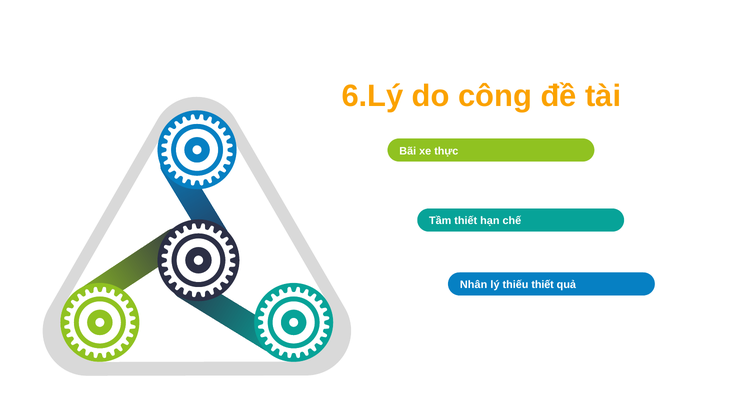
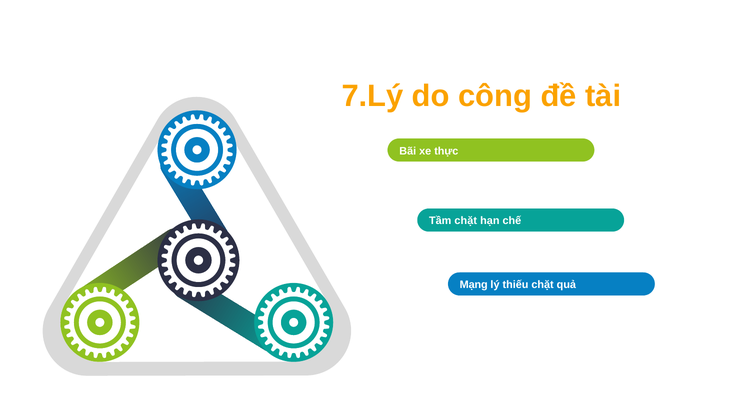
6.Lý: 6.Lý -> 7.Lý
Tầm thiết: thiết -> chặt
Nhân: Nhân -> Mạng
thiếu thiết: thiết -> chặt
